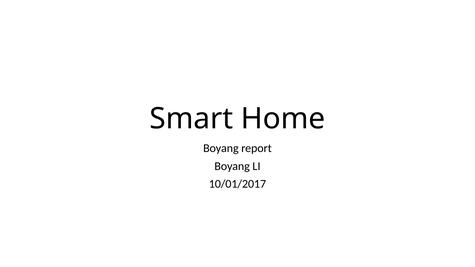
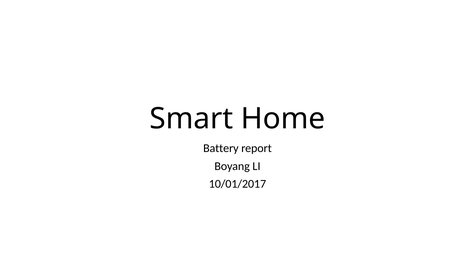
Boyang at (221, 148): Boyang -> Battery
